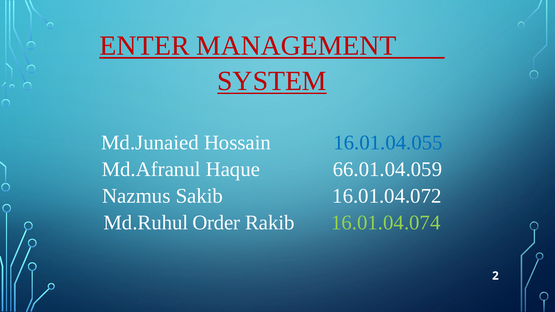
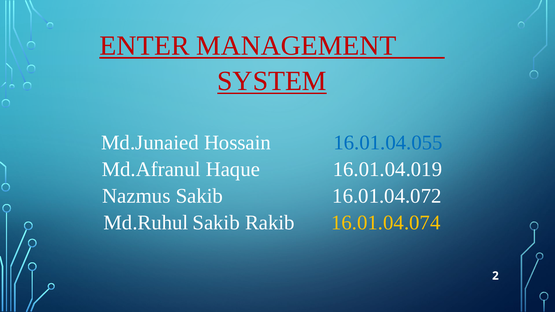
66.01.04.059: 66.01.04.059 -> 16.01.04.019
Md.Ruhul Order: Order -> Sakib
16.01.04.074 colour: light green -> yellow
